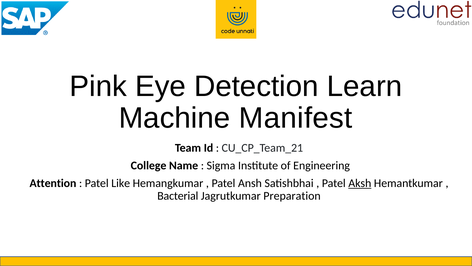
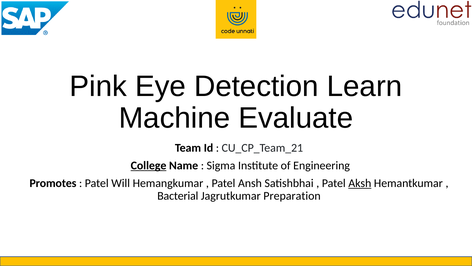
Manifest: Manifest -> Evaluate
College underline: none -> present
Attention: Attention -> Promotes
Like: Like -> Will
